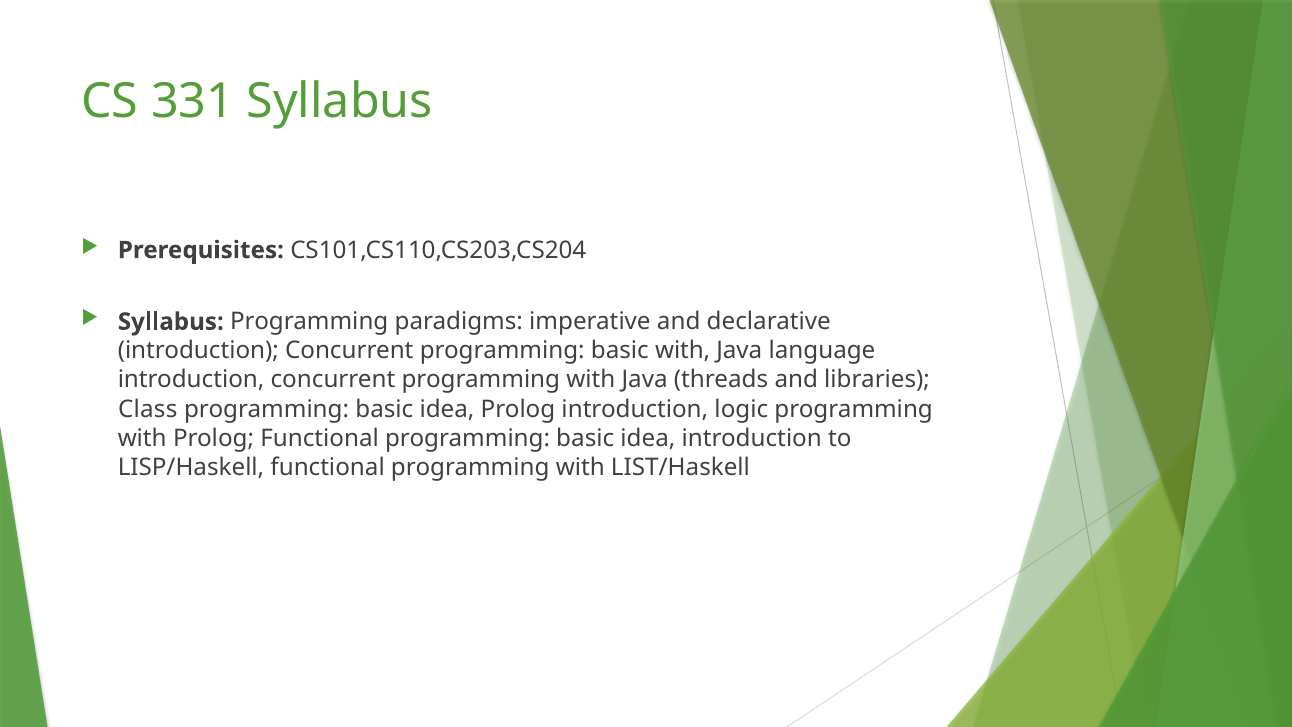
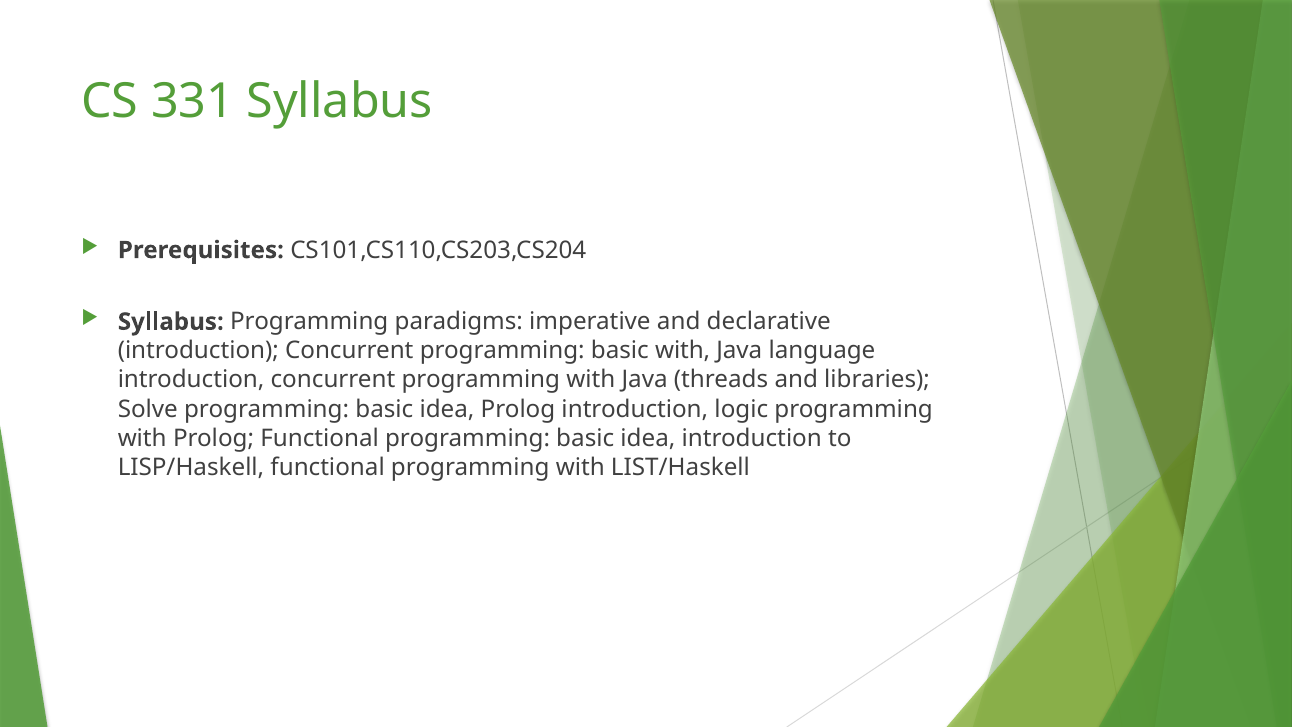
Class: Class -> Solve
